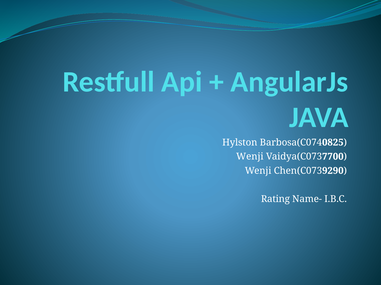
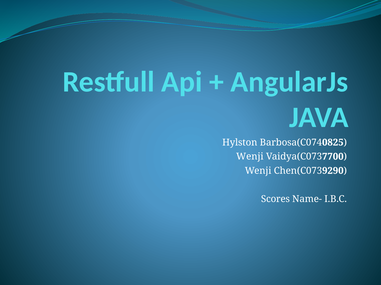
Rating: Rating -> Scores
